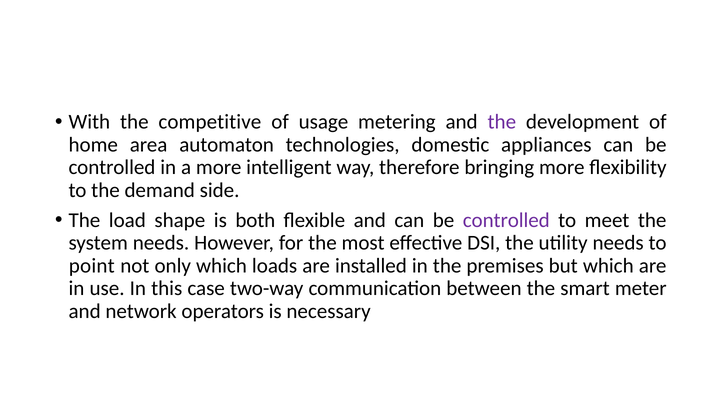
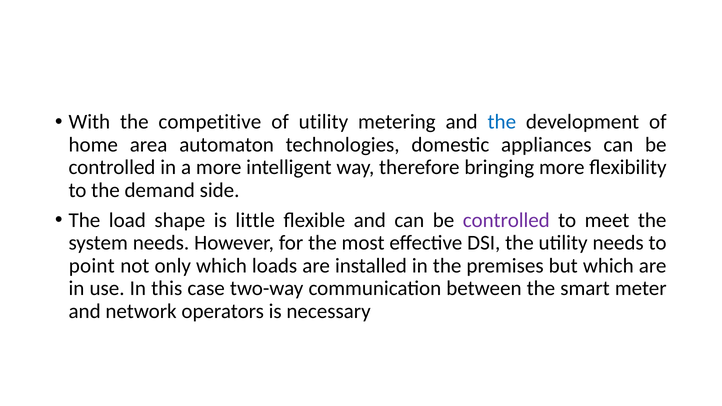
of usage: usage -> utility
the at (502, 122) colour: purple -> blue
both: both -> little
